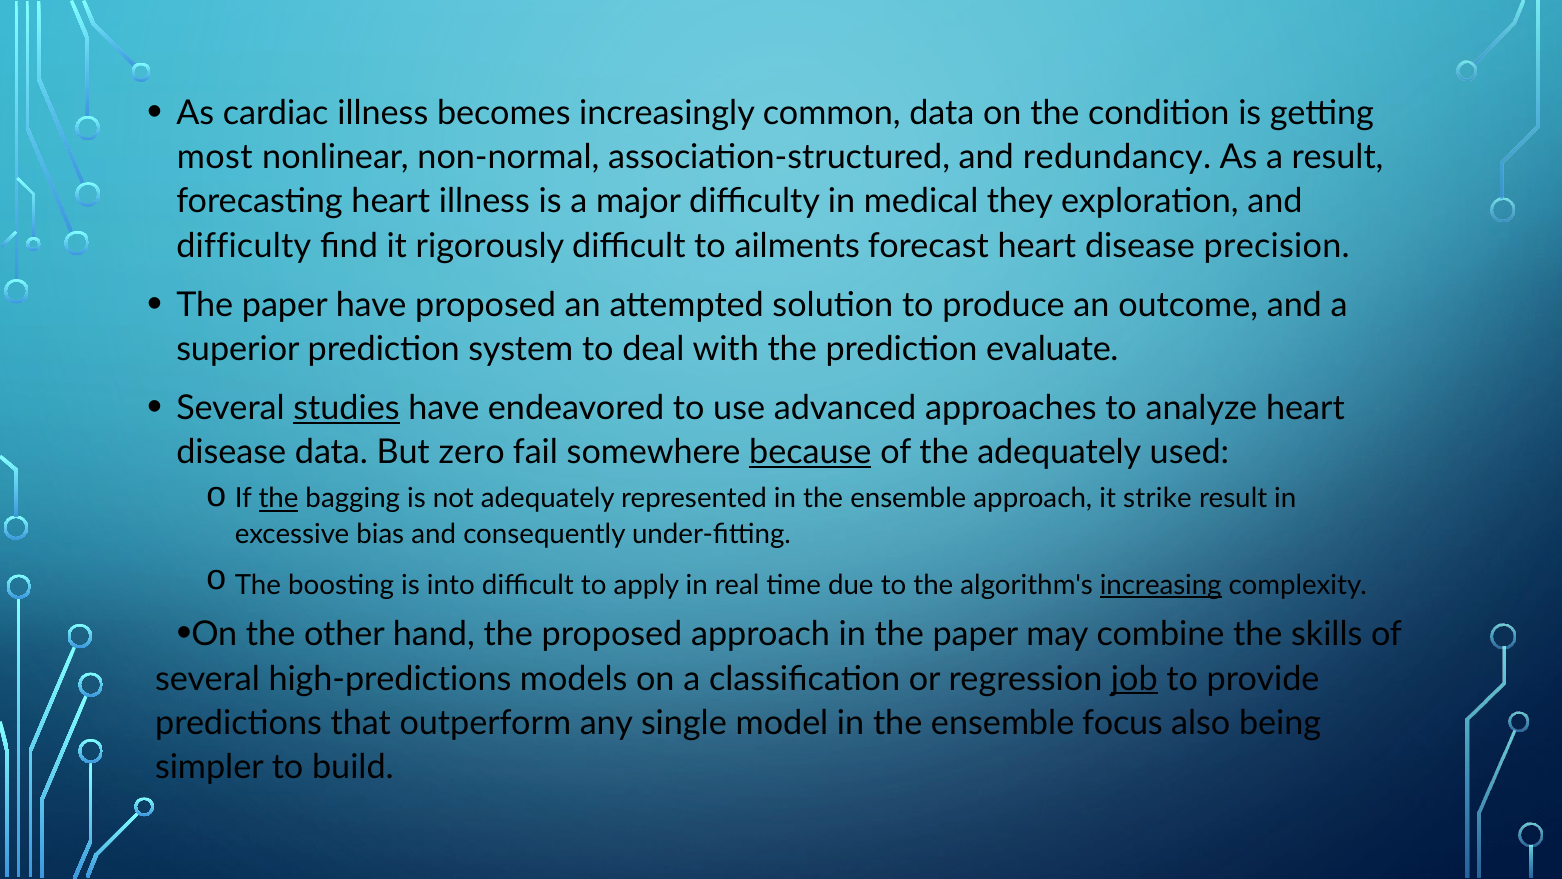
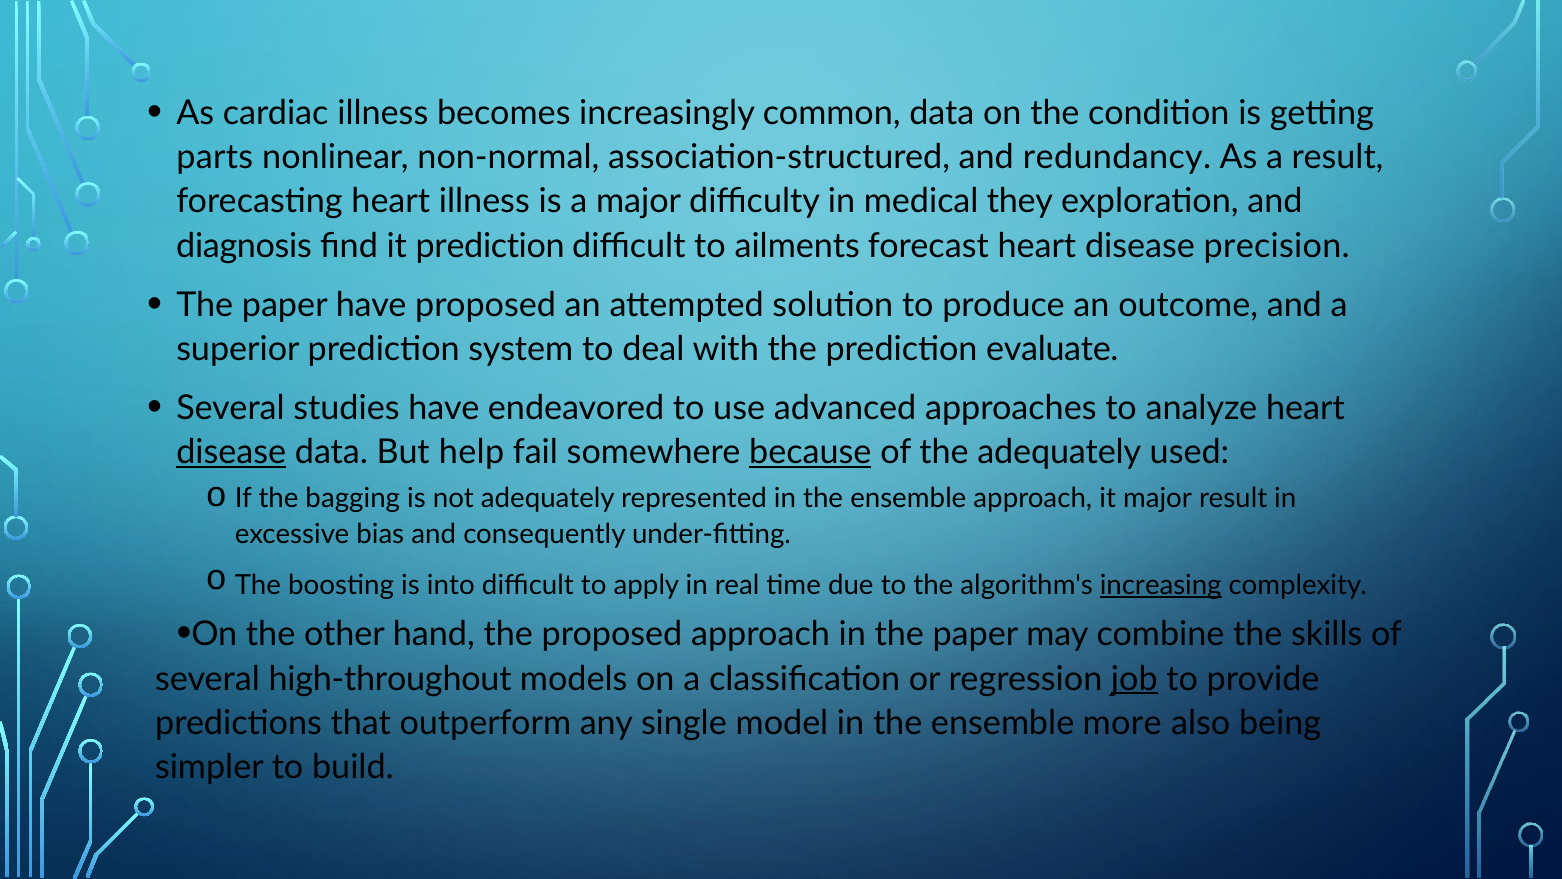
most: most -> parts
difficulty at (244, 246): difficulty -> diagnosis
it rigorously: rigorously -> prediction
studies underline: present -> none
disease at (231, 452) underline: none -> present
zero: zero -> help
the at (278, 499) underline: present -> none
it strike: strike -> major
high-predictions: high-predictions -> high-throughout
focus: focus -> more
